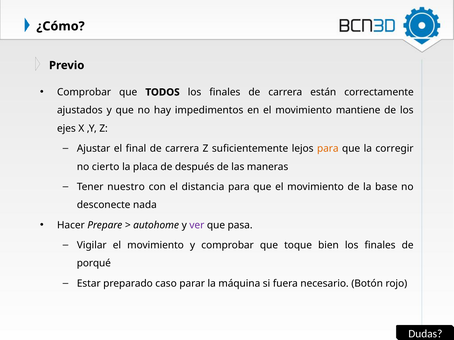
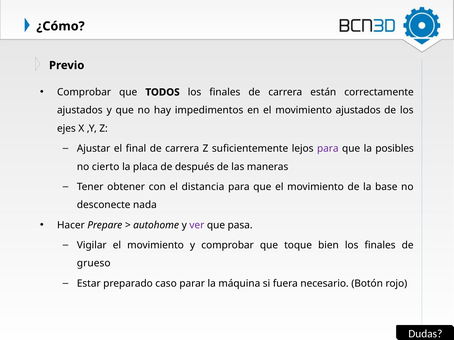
movimiento mantiene: mantiene -> ajustados
para at (328, 149) colour: orange -> purple
corregir: corregir -> posibles
nuestro: nuestro -> obtener
porqué: porqué -> grueso
